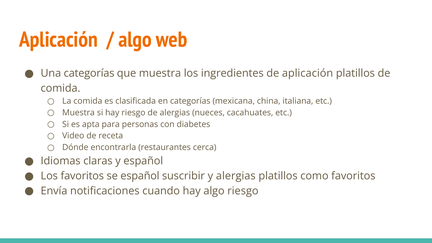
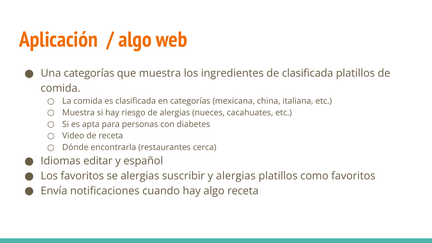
de aplicación: aplicación -> clasificada
claras: claras -> editar
se español: español -> alergias
algo riesgo: riesgo -> receta
